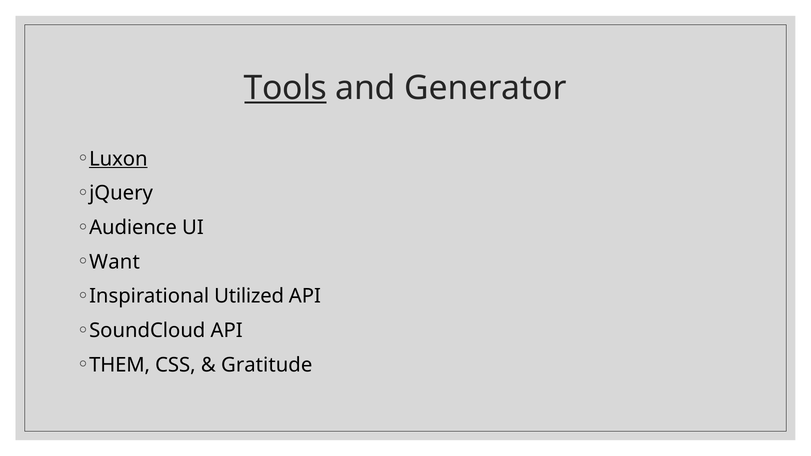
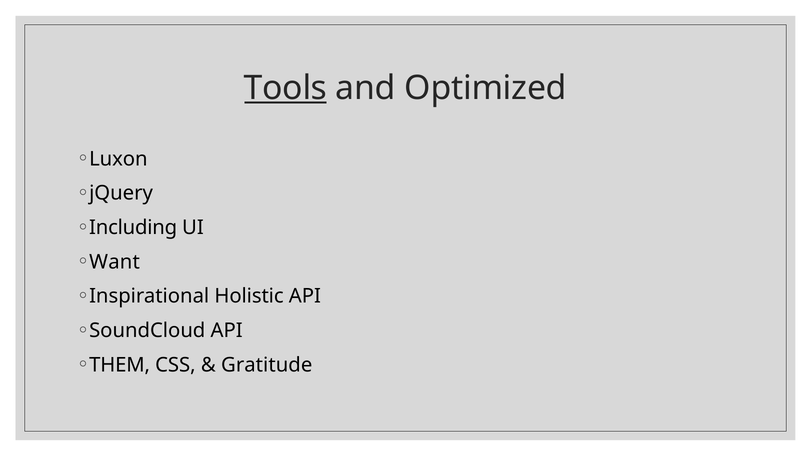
Generator: Generator -> Optimized
Luxon underline: present -> none
Audience: Audience -> Including
Utilized: Utilized -> Holistic
